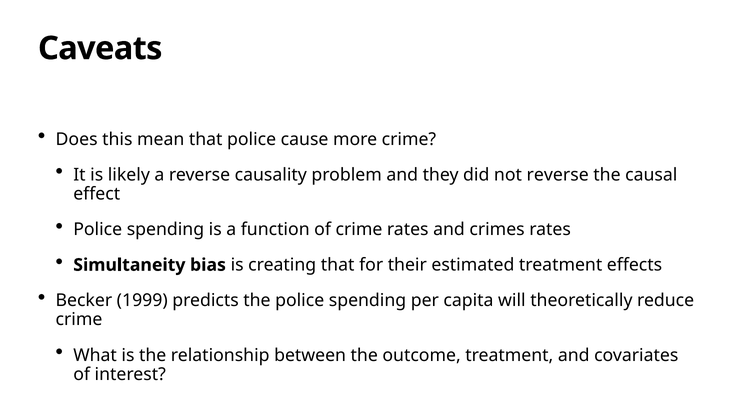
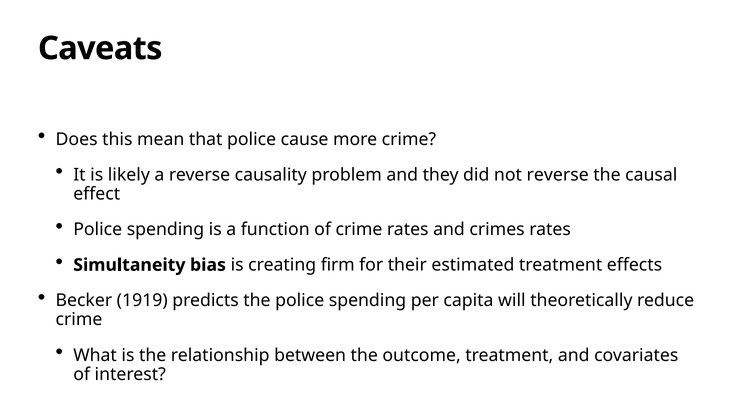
creating that: that -> firm
1999: 1999 -> 1919
